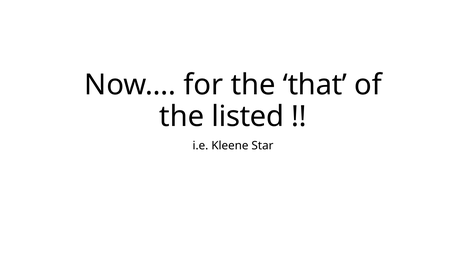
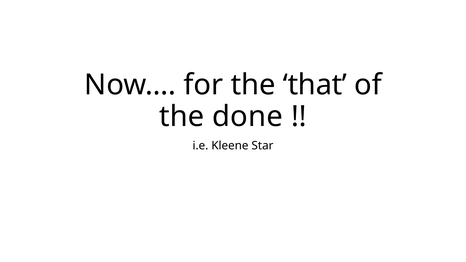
listed: listed -> done
